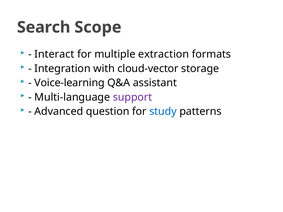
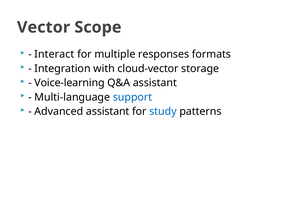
Search: Search -> Vector
extraction: extraction -> responses
support colour: purple -> blue
Advanced question: question -> assistant
